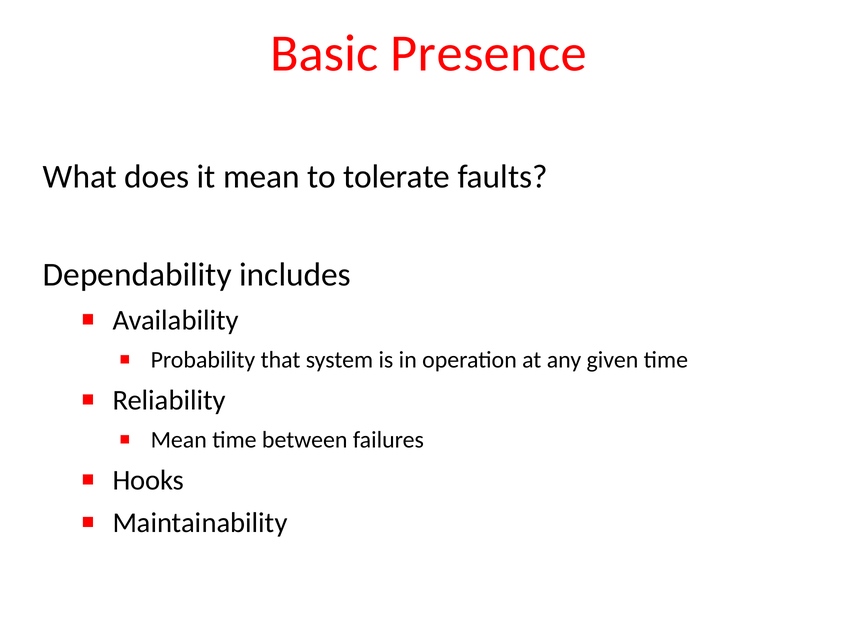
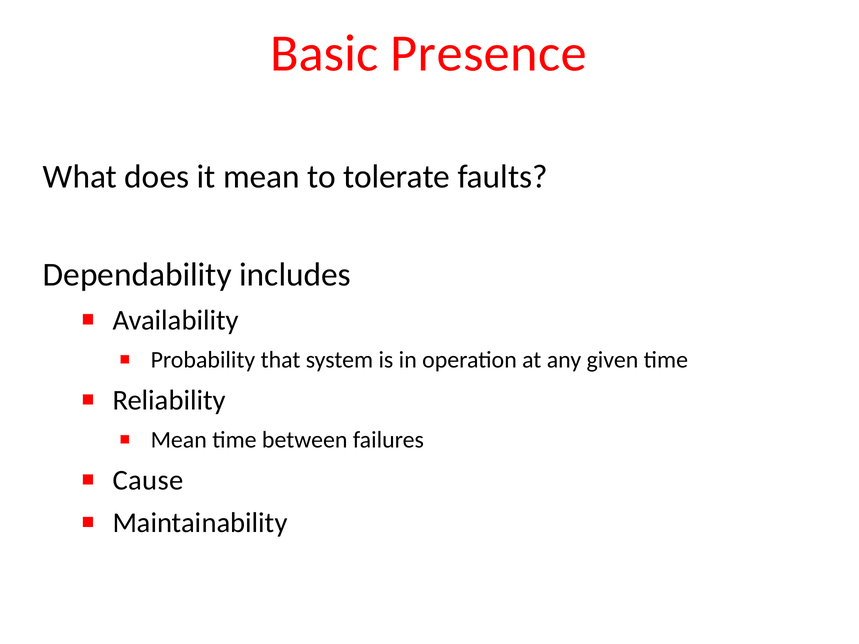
Hooks: Hooks -> Cause
